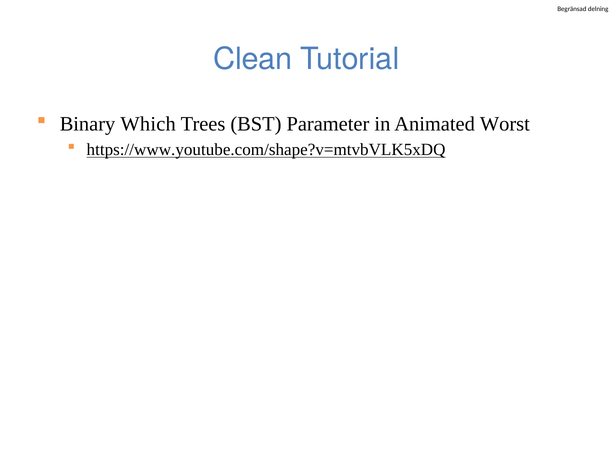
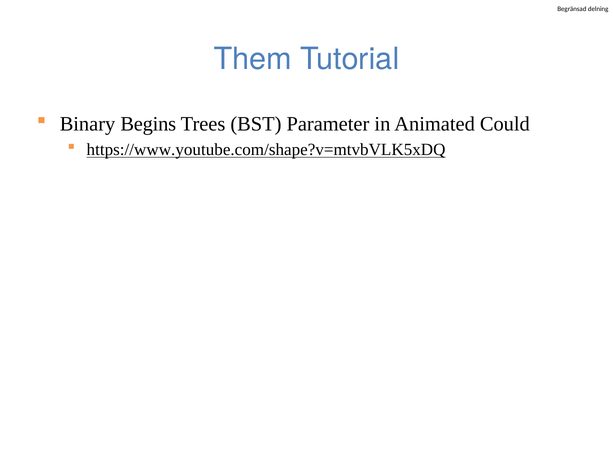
Clean: Clean -> Them
Which: Which -> Begins
Worst: Worst -> Could
